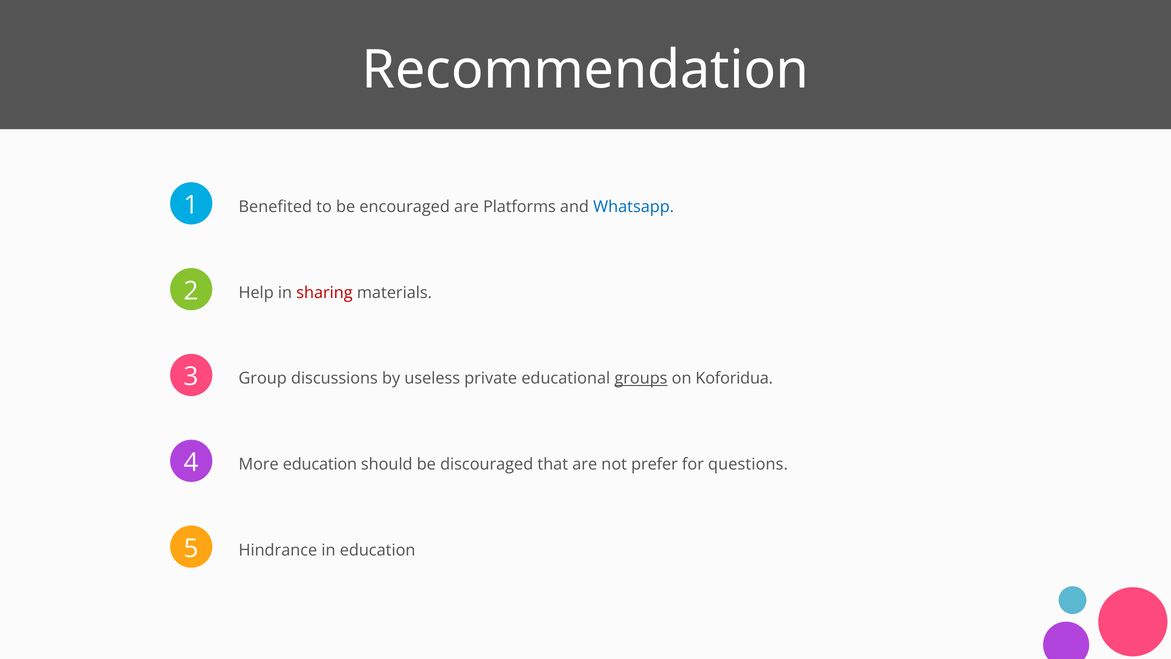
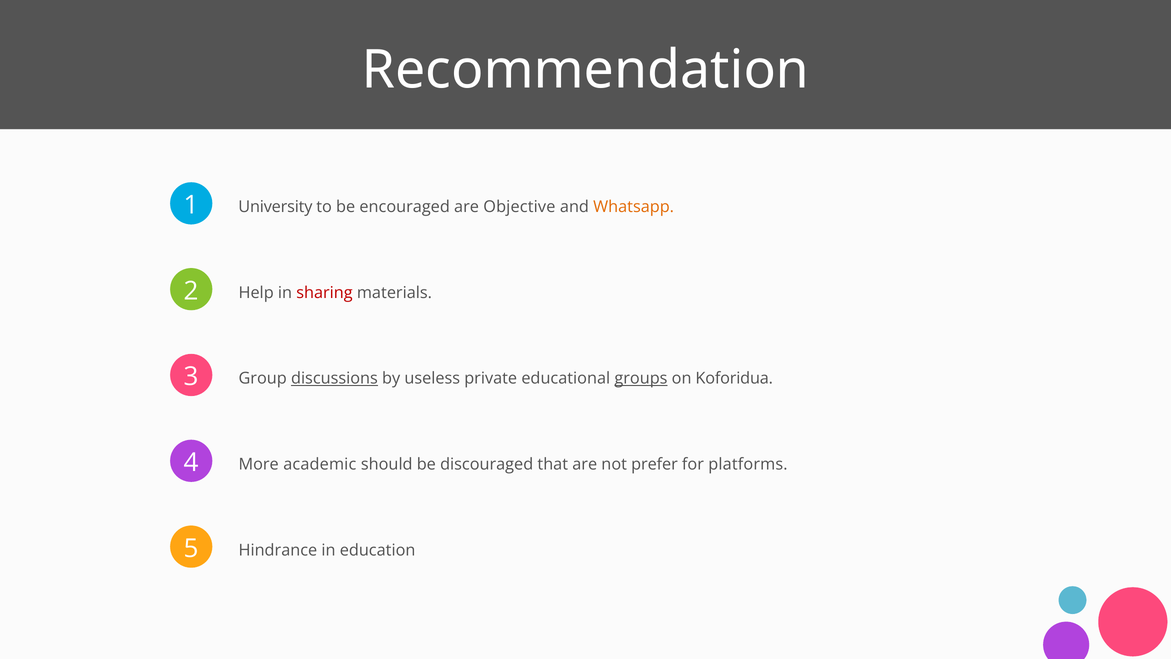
Benefited: Benefited -> University
Platforms: Platforms -> Objective
Whatsapp colour: blue -> orange
discussions underline: none -> present
More education: education -> academic
questions: questions -> platforms
